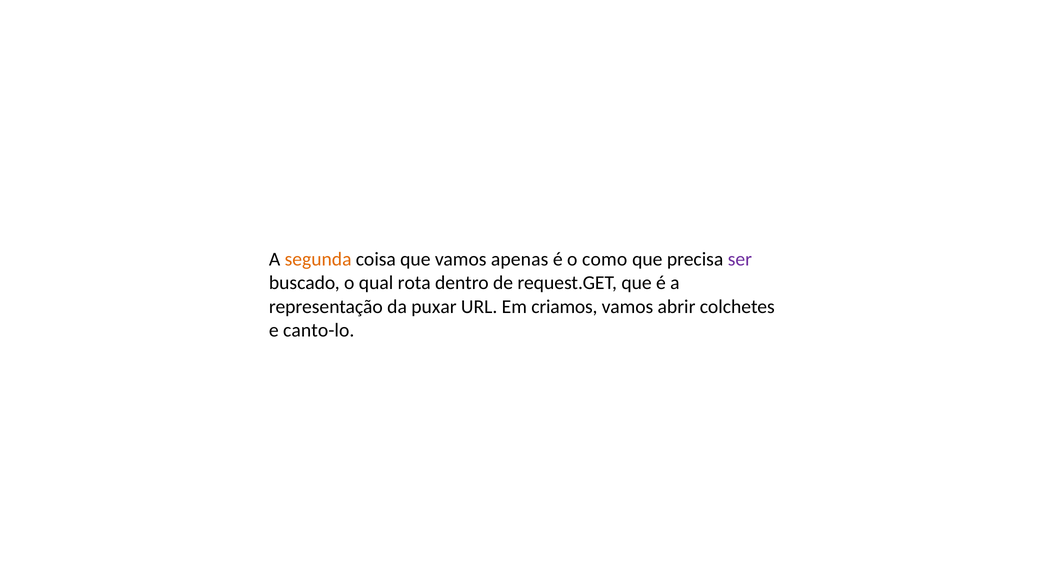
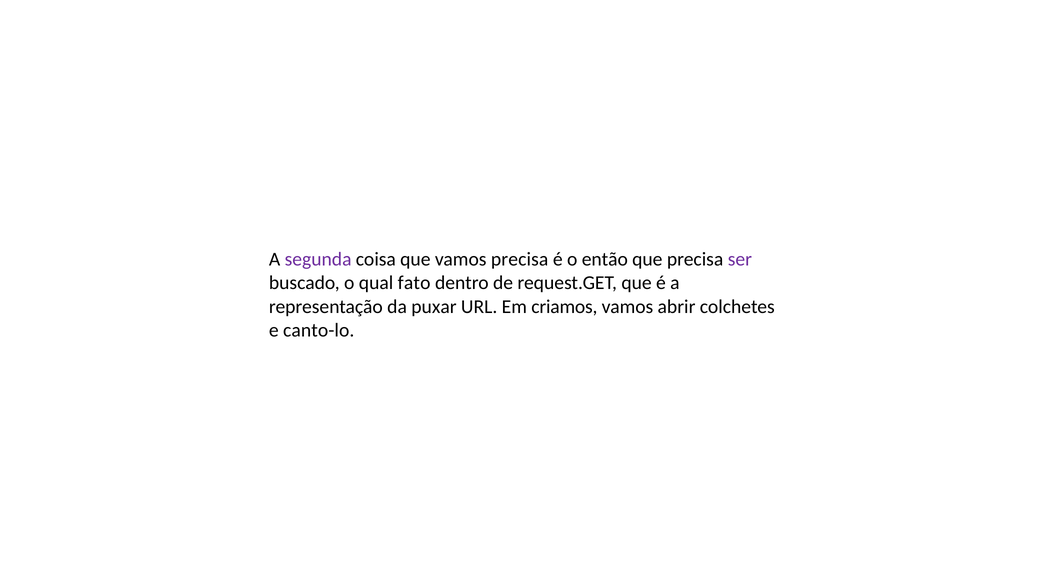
segunda colour: orange -> purple
vamos apenas: apenas -> precisa
como: como -> então
rota: rota -> fato
